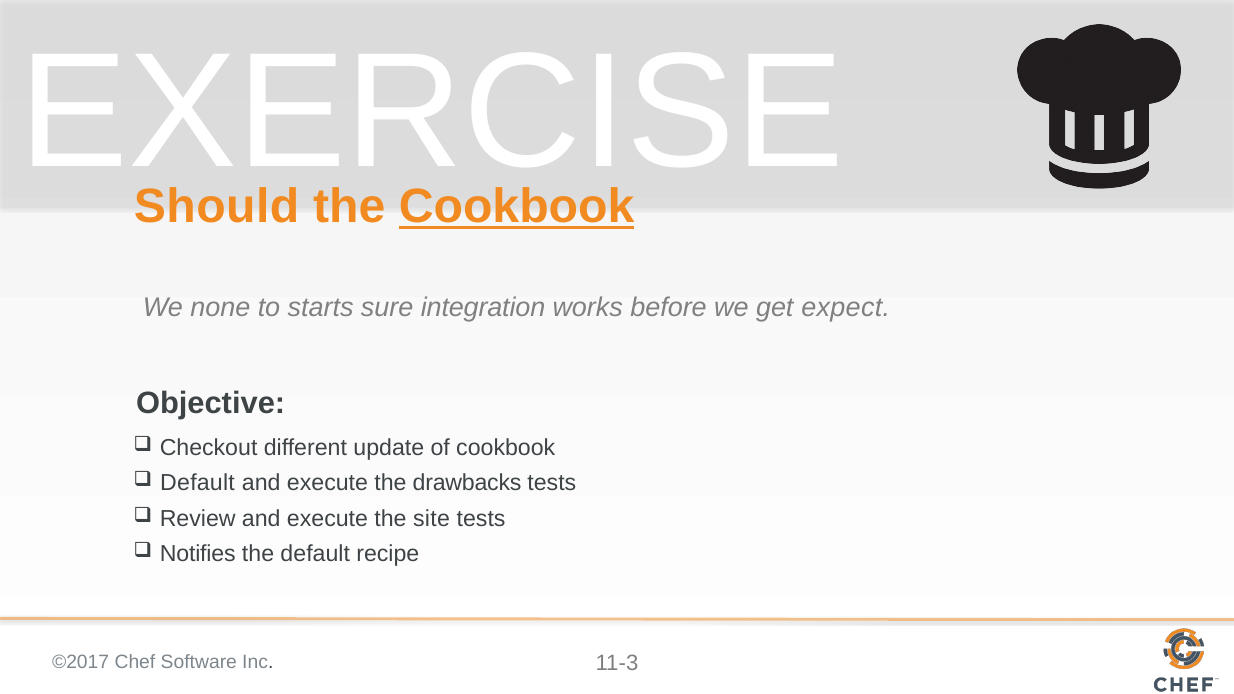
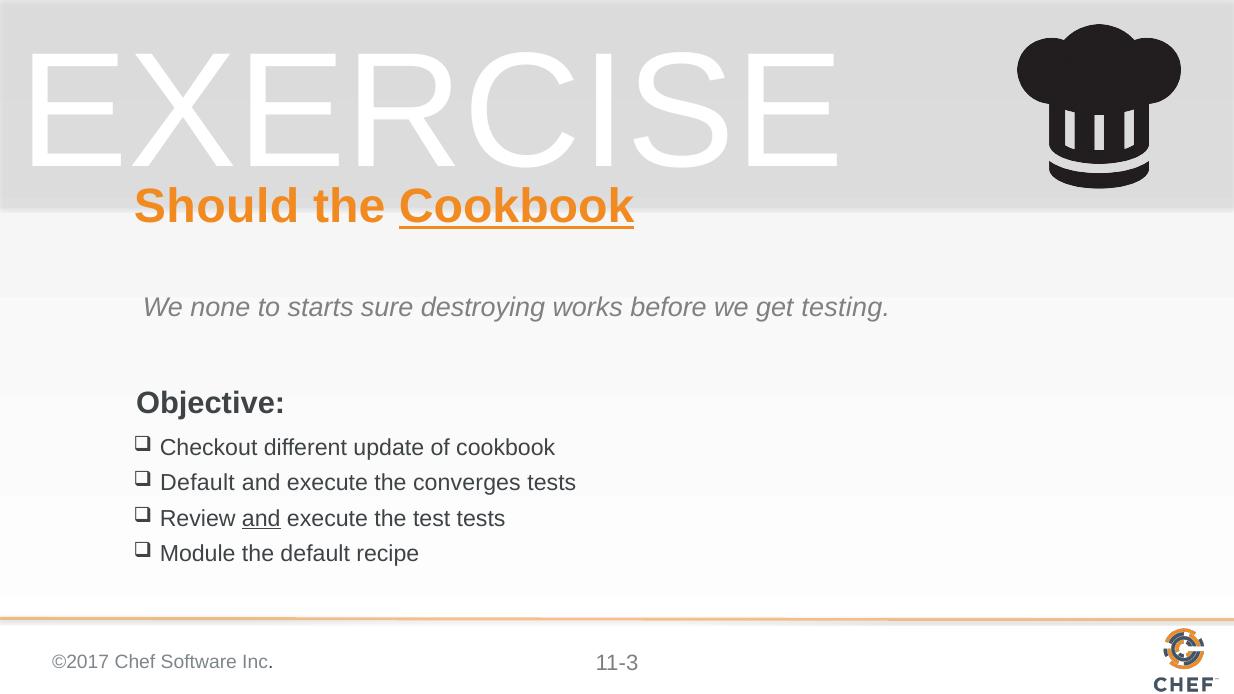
integration: integration -> destroying
expect: expect -> testing
drawbacks: drawbacks -> converges
and at (261, 519) underline: none -> present
site: site -> test
Notifies: Notifies -> Module
